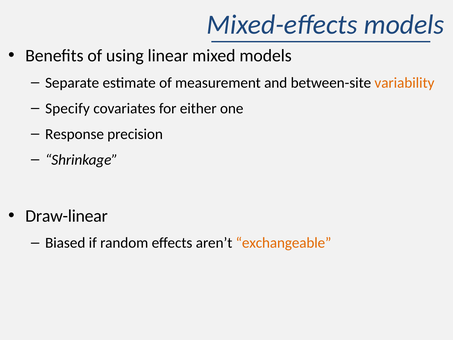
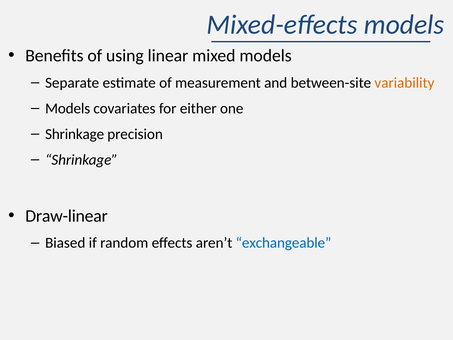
Specify at (68, 108): Specify -> Models
Response at (75, 134): Response -> Shrinkage
exchangeable colour: orange -> blue
